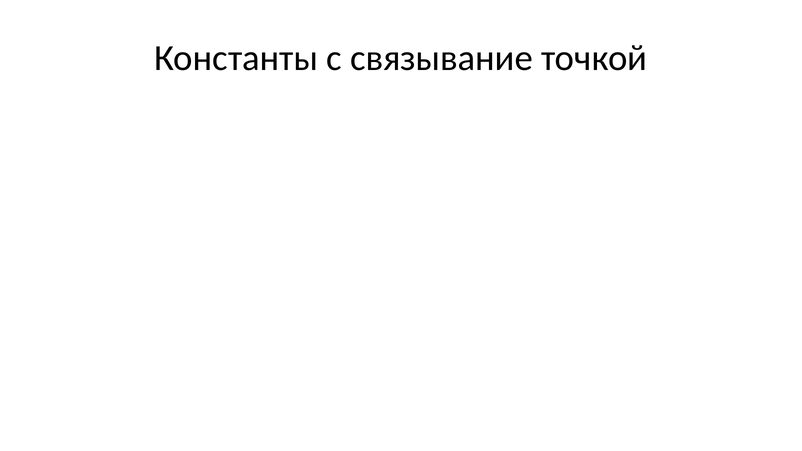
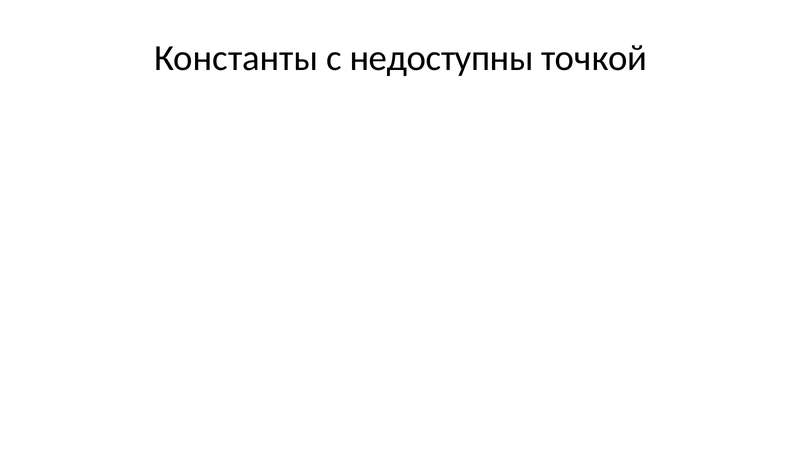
связывание: связывание -> недоступны
